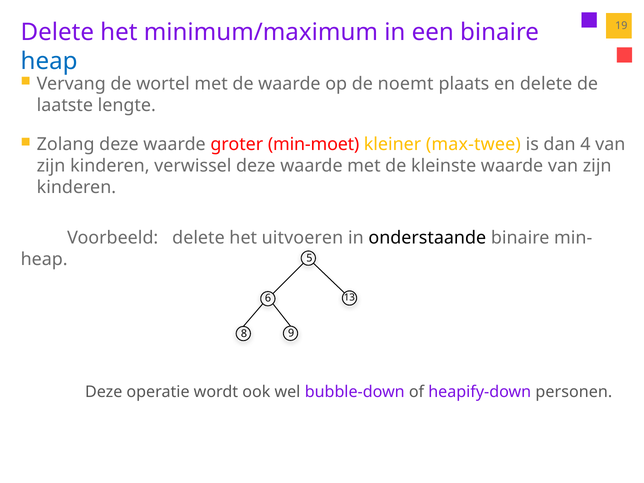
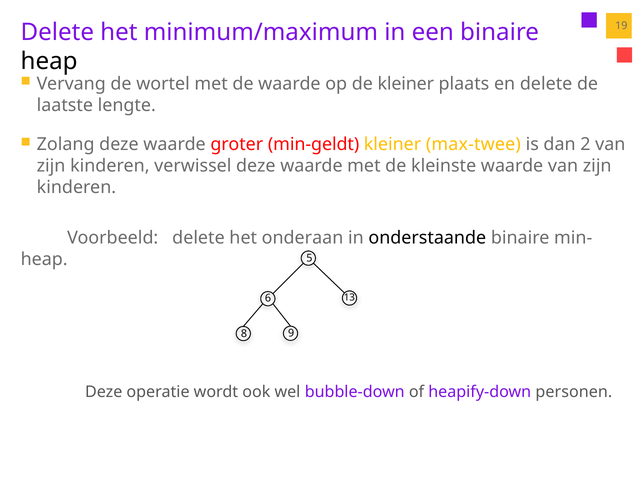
heap at (49, 62) colour: blue -> black
de noemt: noemt -> kleiner
min-moet: min-moet -> min-geldt
4: 4 -> 2
uitvoeren: uitvoeren -> onderaan
